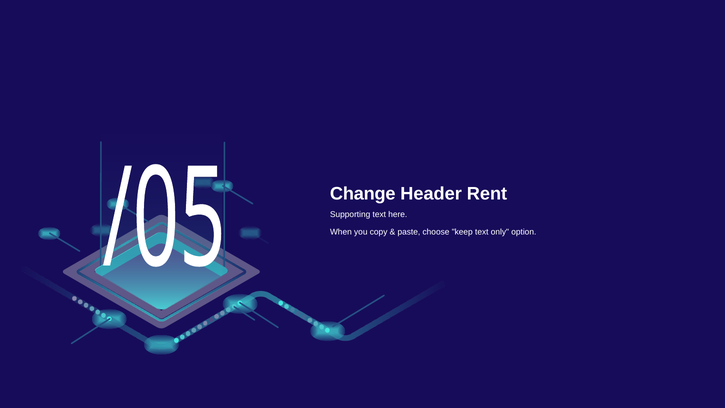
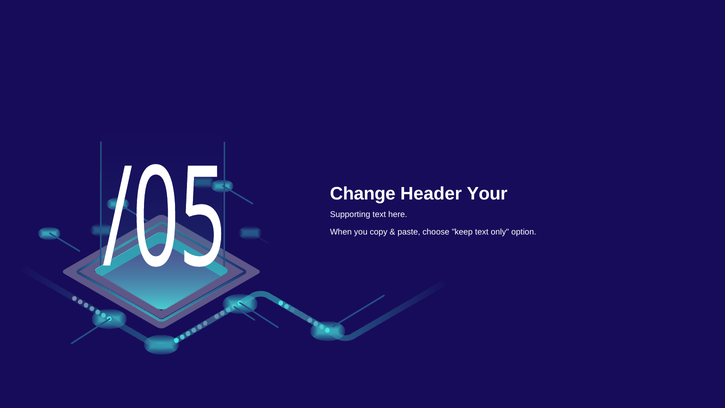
Rent: Rent -> Your
